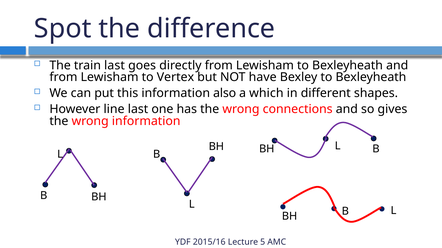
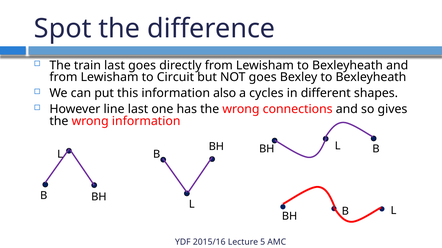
Vertex: Vertex -> Circuit
NOT have: have -> goes
which: which -> cycles
